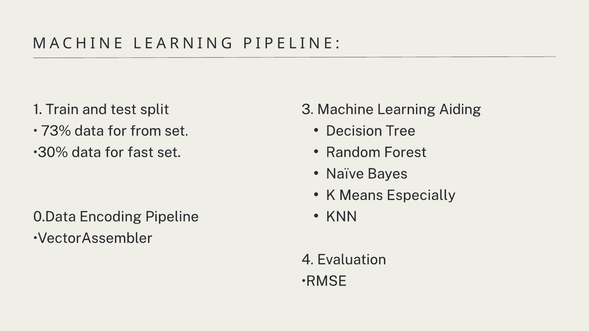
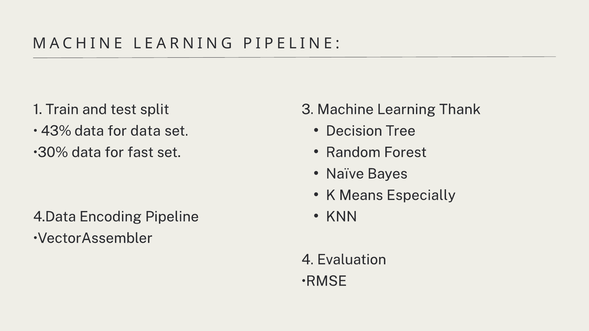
Aiding: Aiding -> Thank
73%: 73% -> 43%
for from: from -> data
0.Data: 0.Data -> 4.Data
